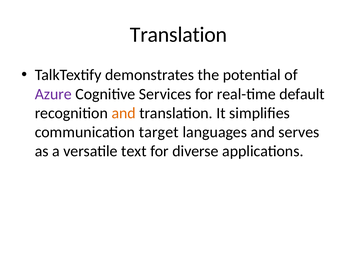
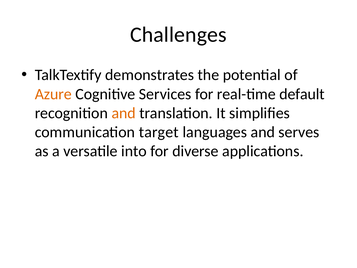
Translation at (179, 35): Translation -> Challenges
Azure colour: purple -> orange
text: text -> into
